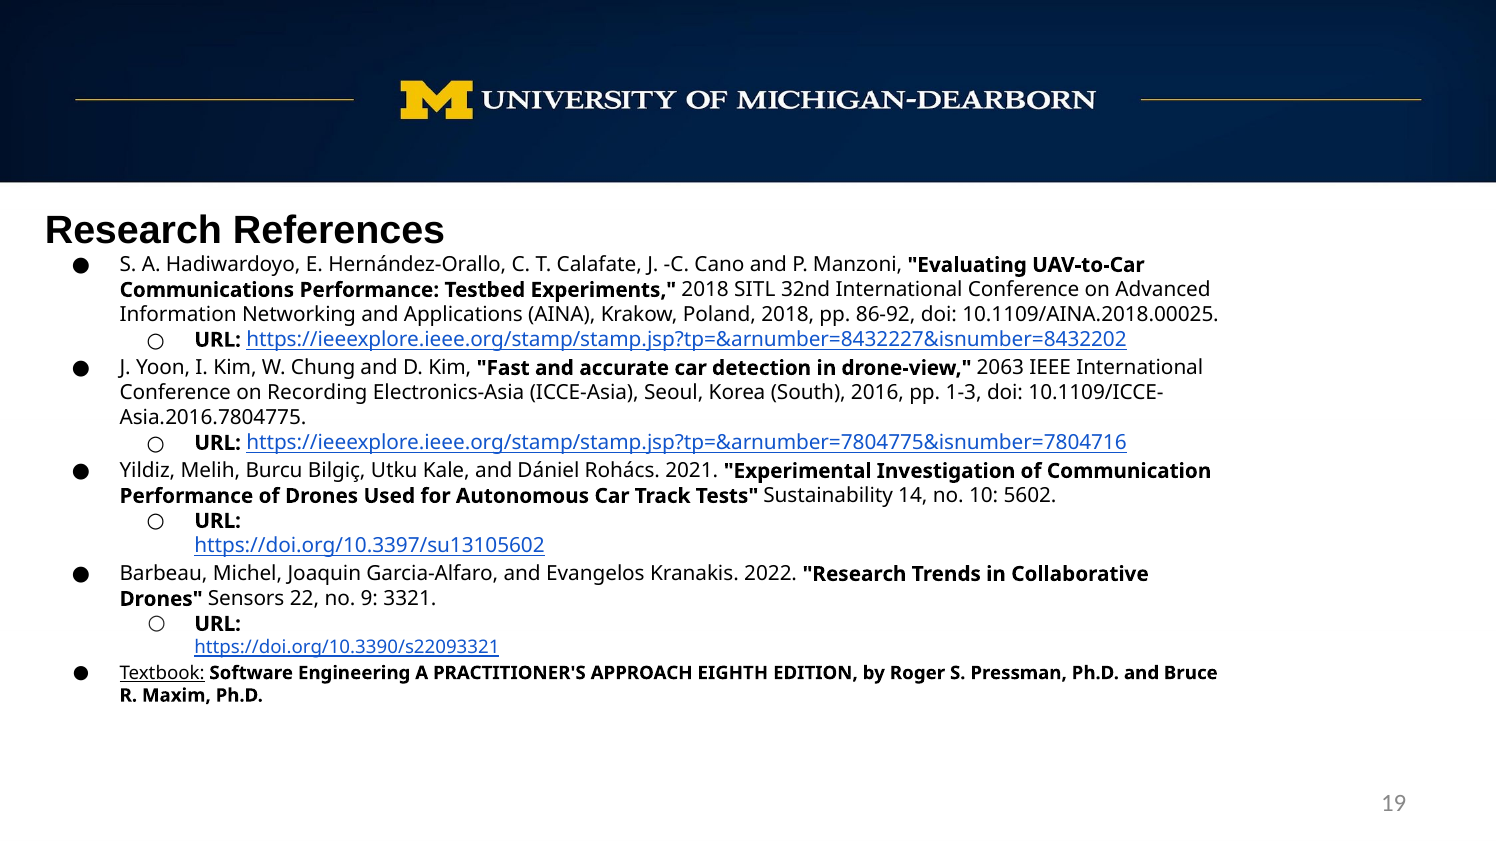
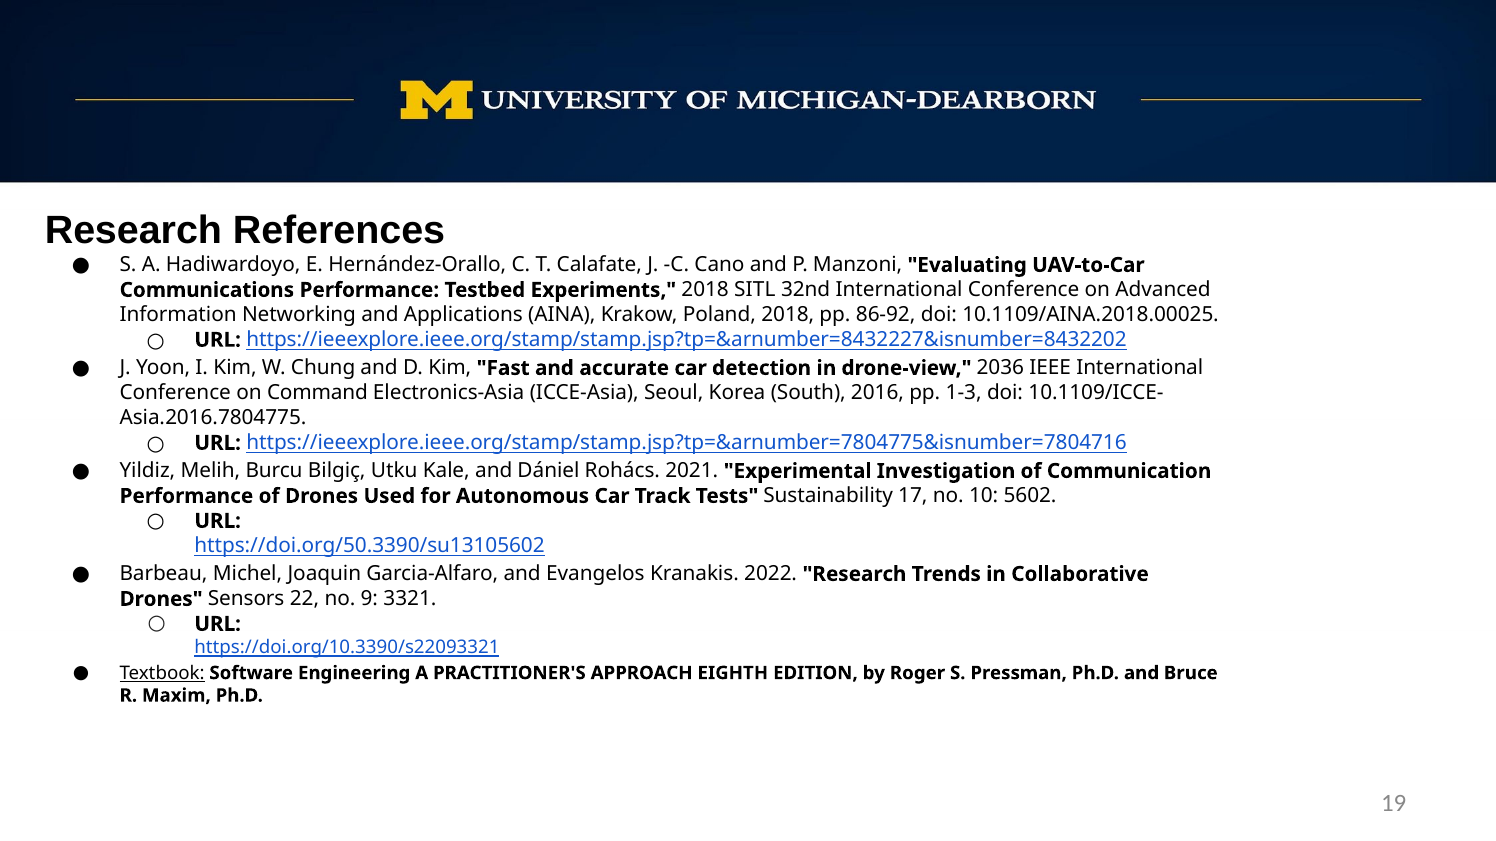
2063: 2063 -> 2036
Recording: Recording -> Command
14: 14 -> 17
https://doi.org/10.3397/su13105602: https://doi.org/10.3397/su13105602 -> https://doi.org/50.3390/su13105602
